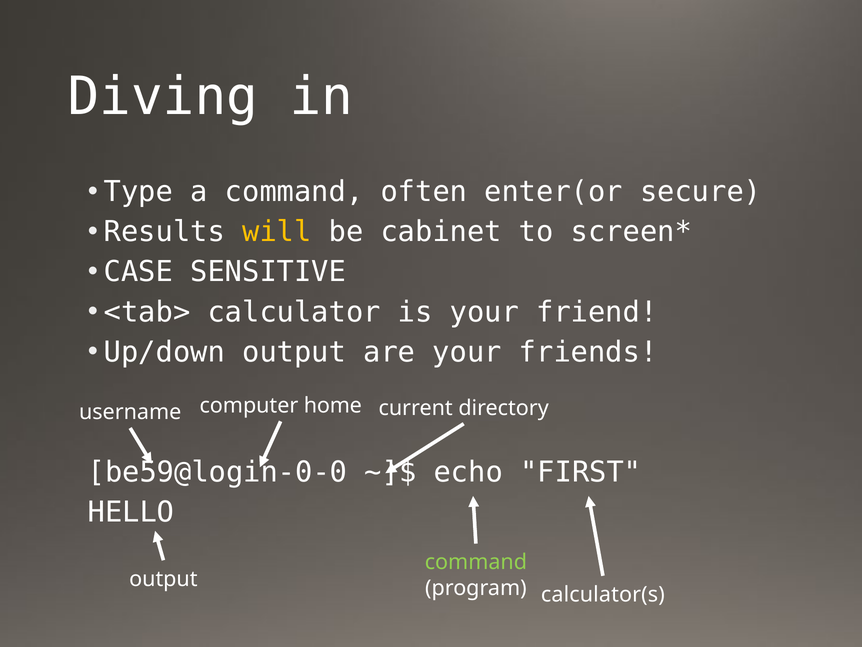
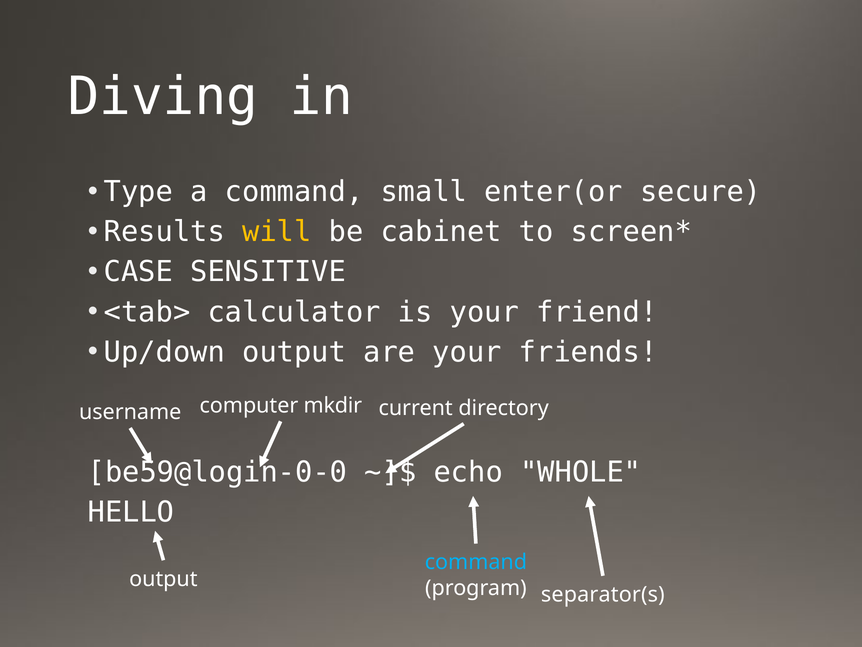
often: often -> small
home: home -> mkdir
FIRST: FIRST -> WHOLE
command at (476, 562) colour: light green -> light blue
calculator(s: calculator(s -> separator(s
